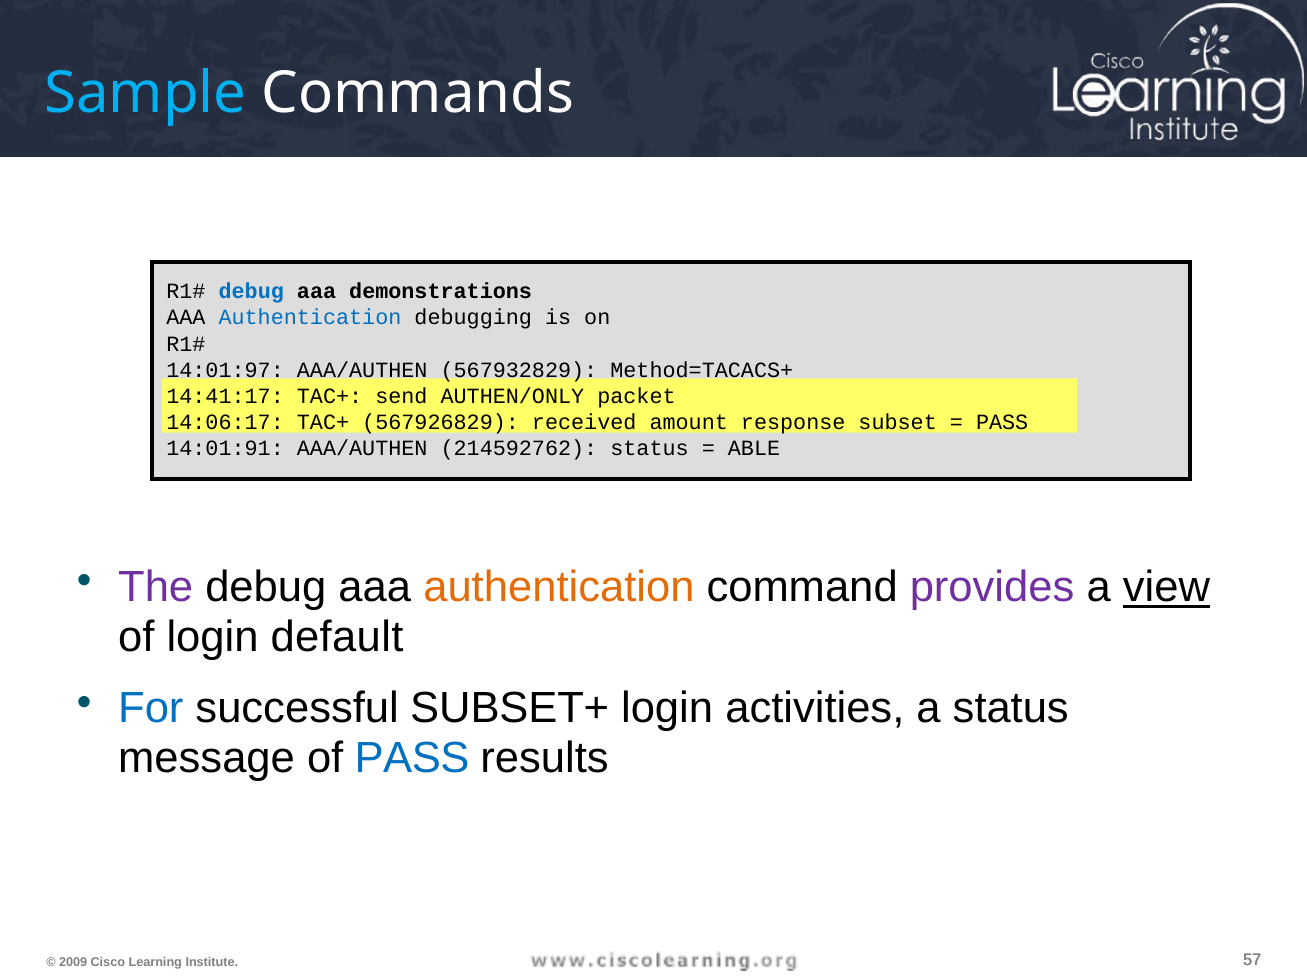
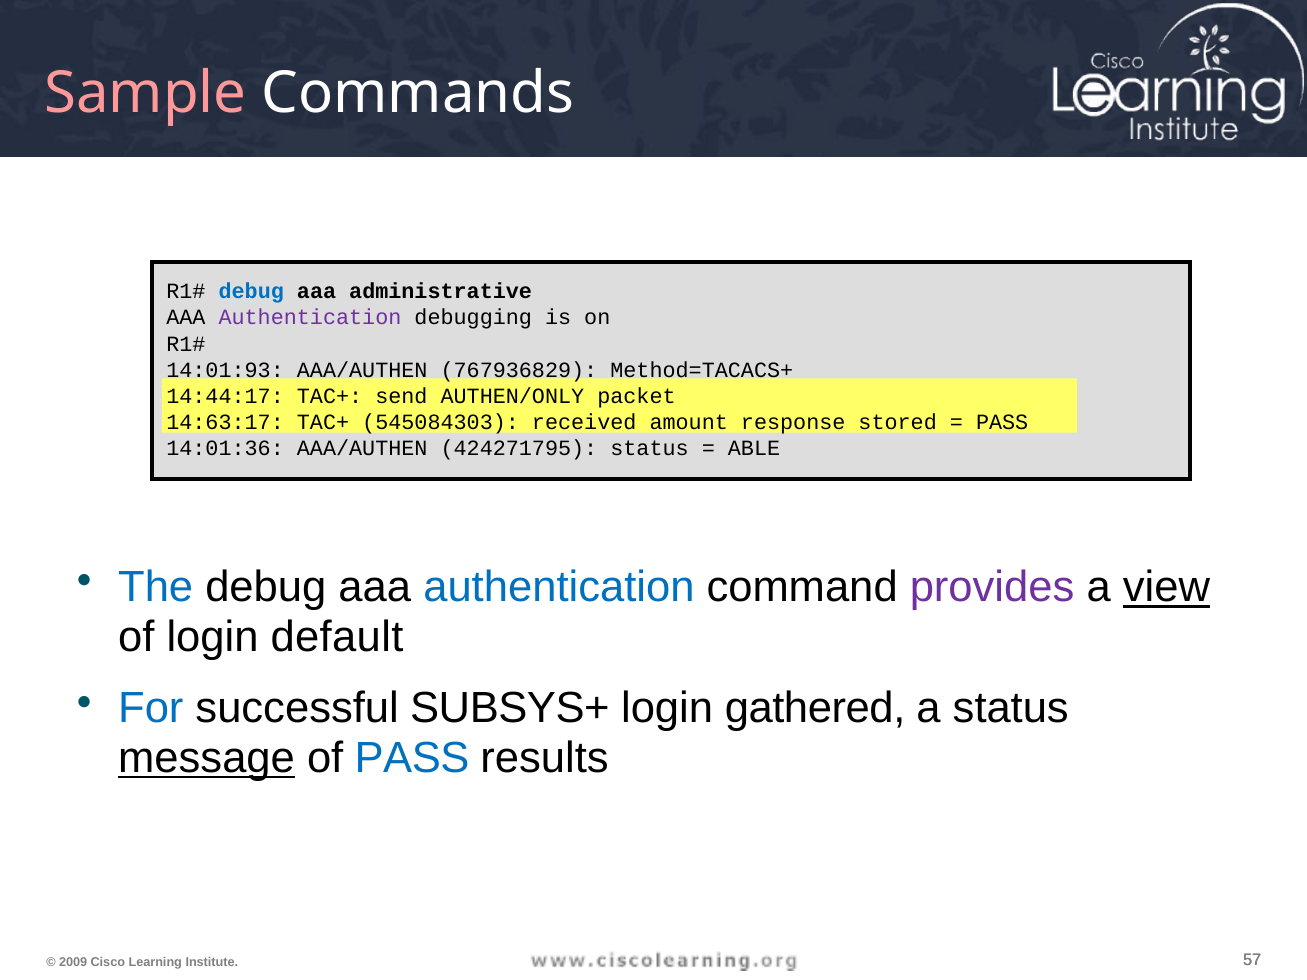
Sample colour: light blue -> pink
demonstrations: demonstrations -> administrative
Authentication at (310, 318) colour: blue -> purple
14:01:97: 14:01:97 -> 14:01:93
567932829: 567932829 -> 767936829
14:41:17: 14:41:17 -> 14:44:17
14:06:17: 14:06:17 -> 14:63:17
567926829: 567926829 -> 545084303
subset: subset -> stored
14:01:91: 14:01:91 -> 14:01:36
214592762: 214592762 -> 424271795
The colour: purple -> blue
authentication at (559, 588) colour: orange -> blue
SUBSET+: SUBSET+ -> SUBSYS+
activities: activities -> gathered
message underline: none -> present
